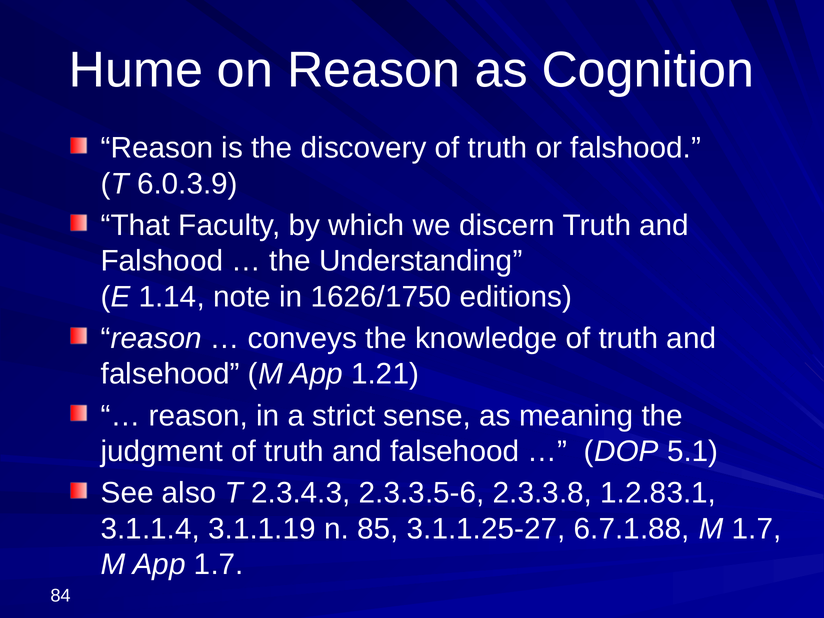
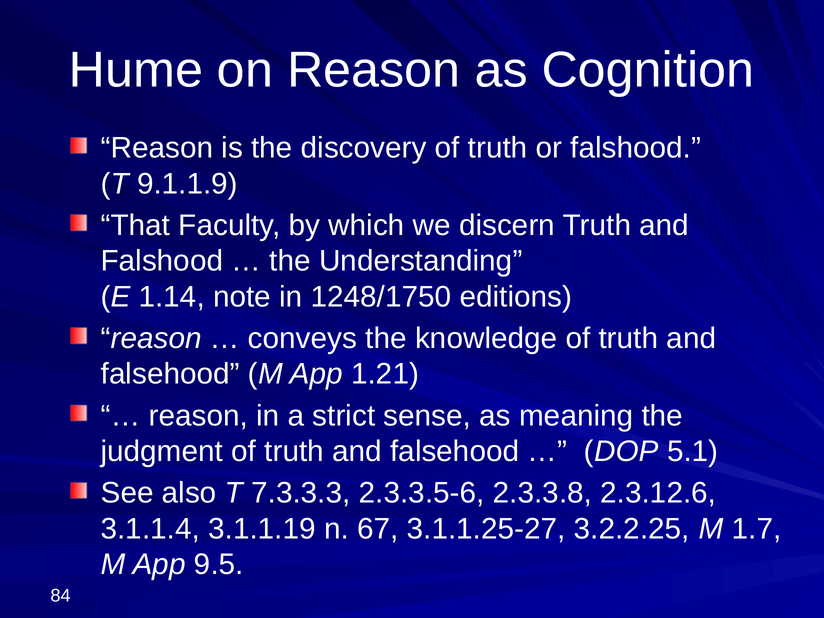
6.0.3.9: 6.0.3.9 -> 9.1.1.9
1626/1750: 1626/1750 -> 1248/1750
2.3.4.3: 2.3.4.3 -> 7.3.3.3
1.2.83.1: 1.2.83.1 -> 2.3.12.6
85: 85 -> 67
6.7.1.88: 6.7.1.88 -> 3.2.2.25
App 1.7: 1.7 -> 9.5
